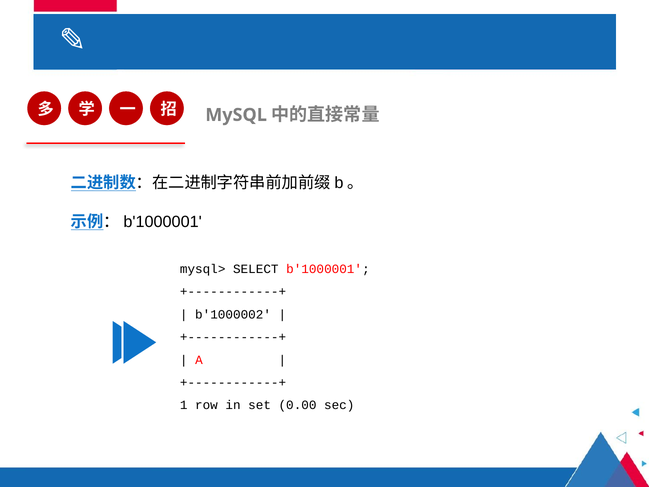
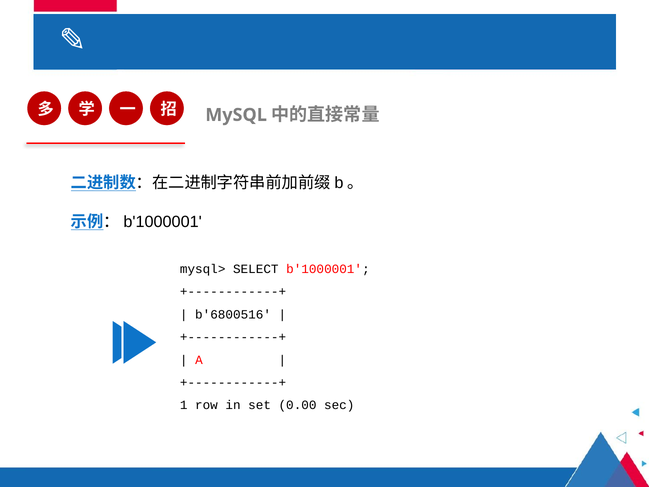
b'1000002: b'1000002 -> b'6800516
